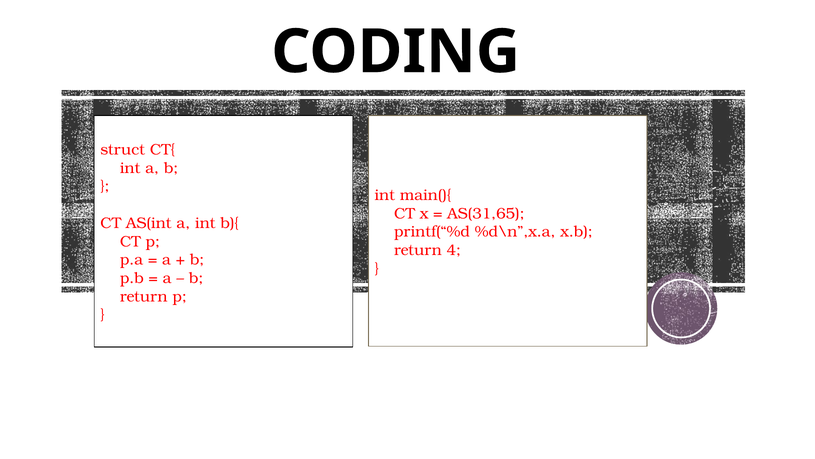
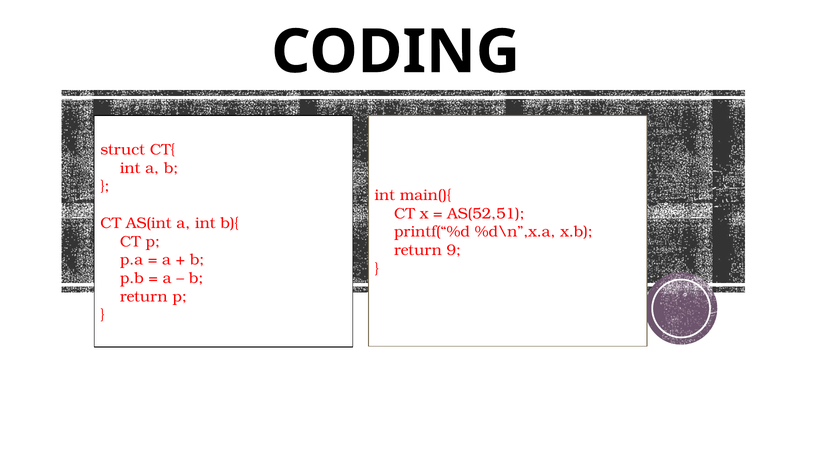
AS(31,65: AS(31,65 -> AS(52,51
4: 4 -> 9
